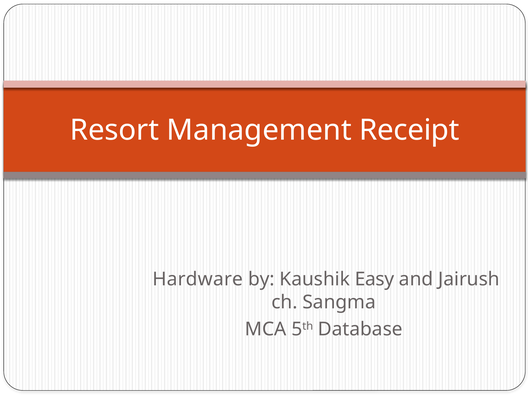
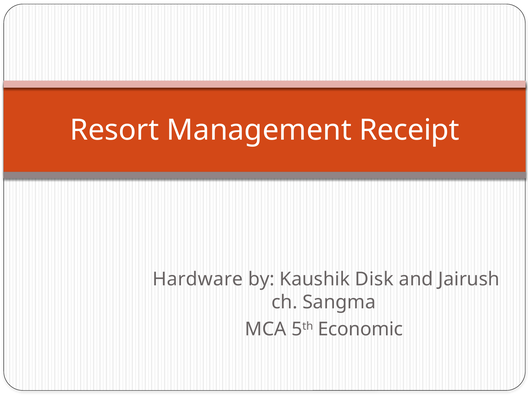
Easy: Easy -> Disk
Database: Database -> Economic
